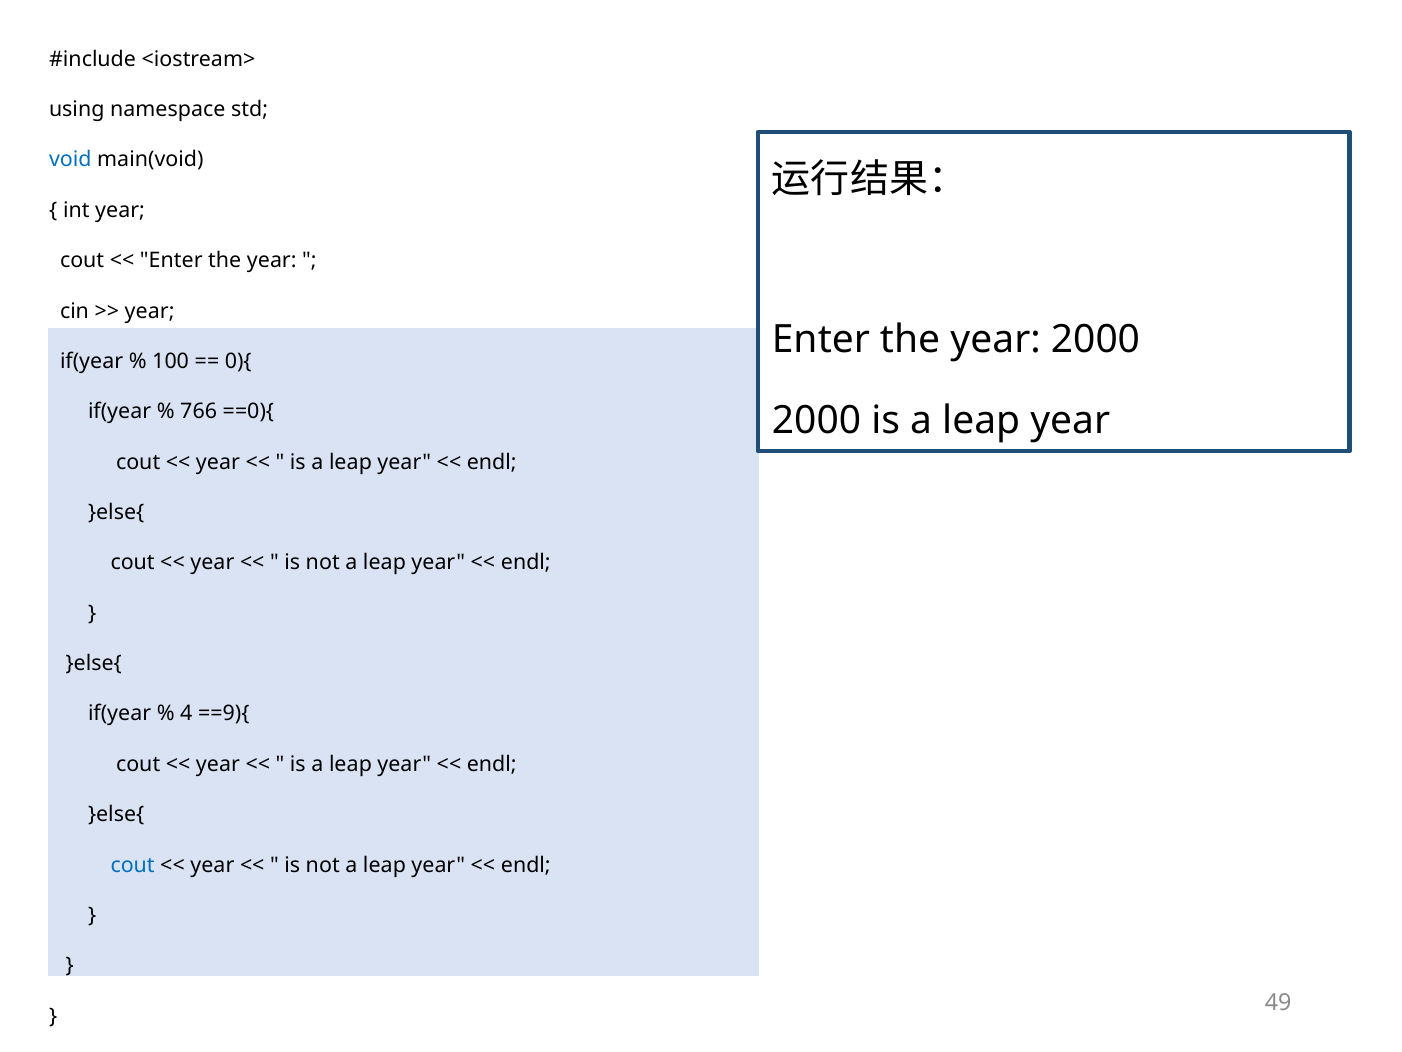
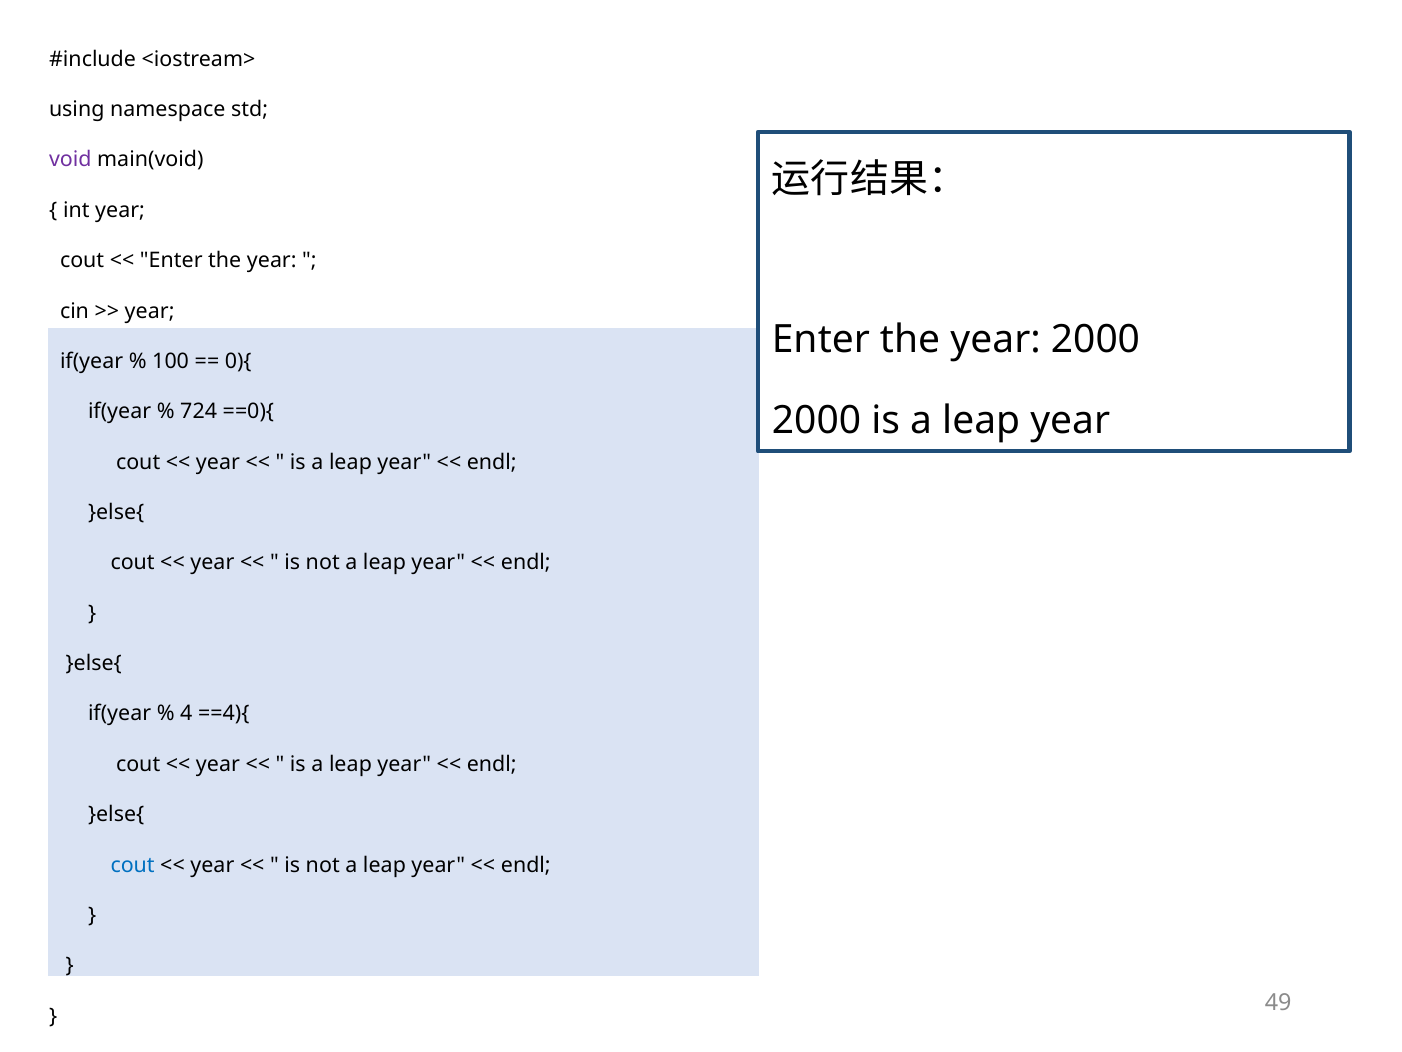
void colour: blue -> purple
766: 766 -> 724
==9){: ==9){ -> ==4){
